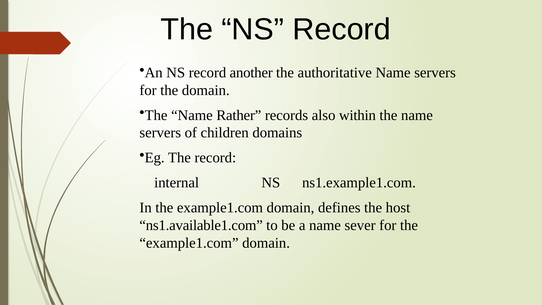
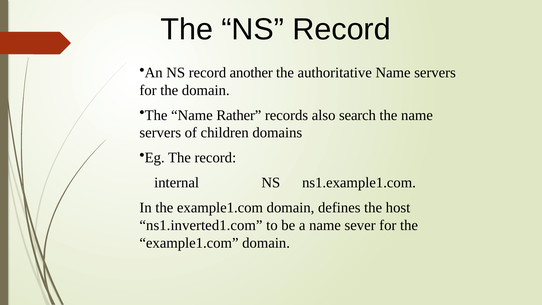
within: within -> search
ns1.available1.com: ns1.available1.com -> ns1.inverted1.com
